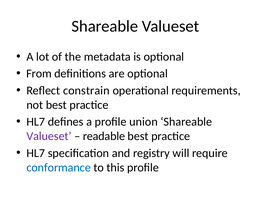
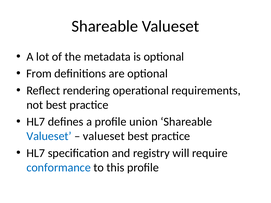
constrain: constrain -> rendering
Valueset at (49, 136) colour: purple -> blue
readable at (104, 136): readable -> valueset
